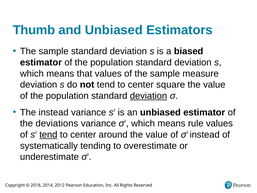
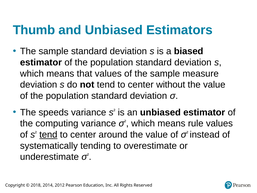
square: square -> without
deviation at (148, 96) underline: present -> none
The instead: instead -> speeds
deviations: deviations -> computing
